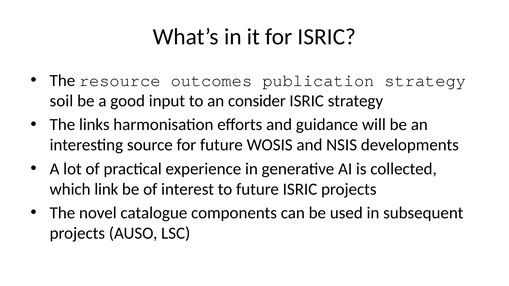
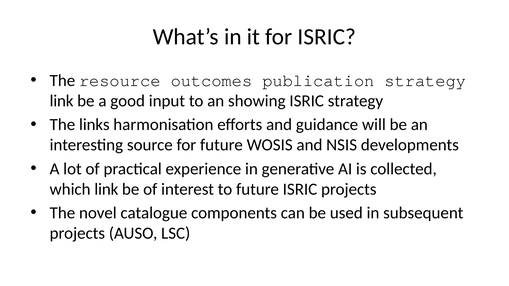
soil at (61, 101): soil -> link
consider: consider -> showing
